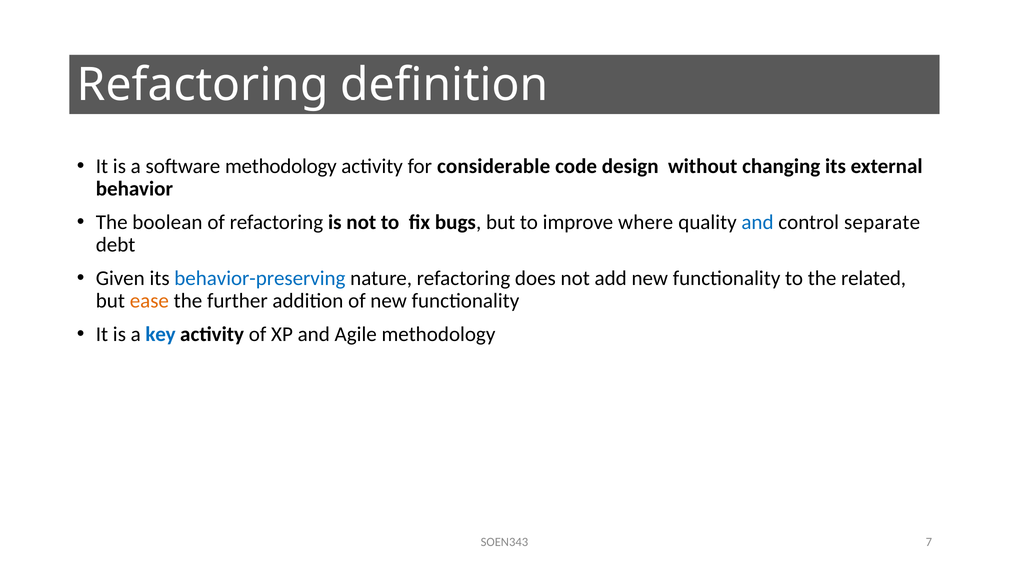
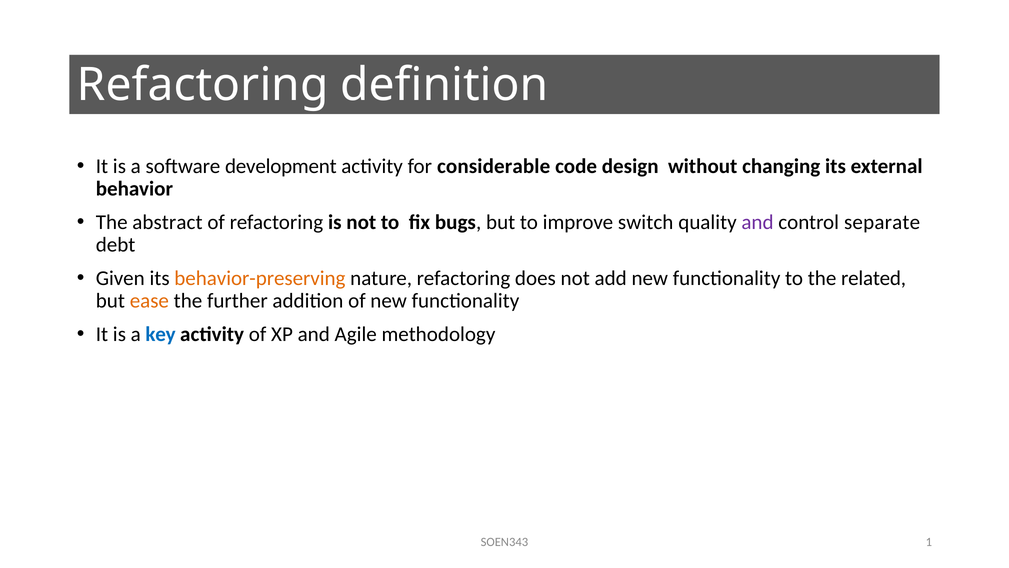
software methodology: methodology -> development
boolean: boolean -> abstract
where: where -> switch
and at (757, 222) colour: blue -> purple
behavior-preserving colour: blue -> orange
7: 7 -> 1
